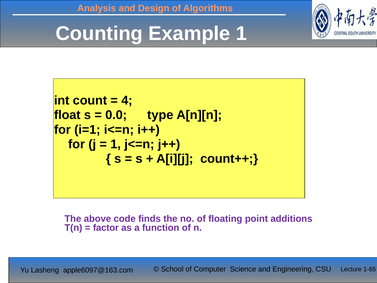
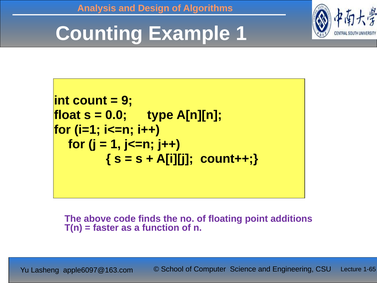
4: 4 -> 9
factor: factor -> faster
